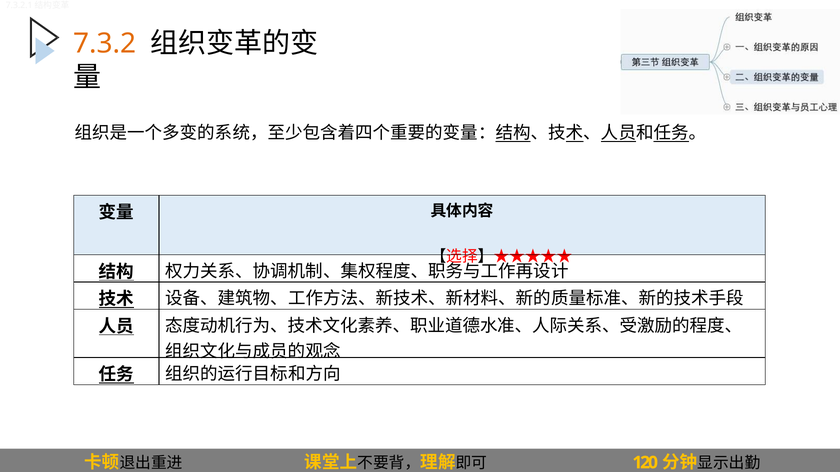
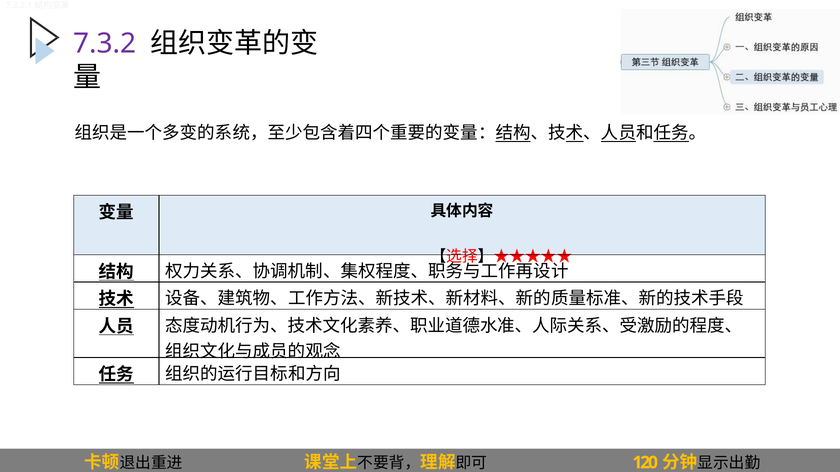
7.3.2 colour: orange -> purple
